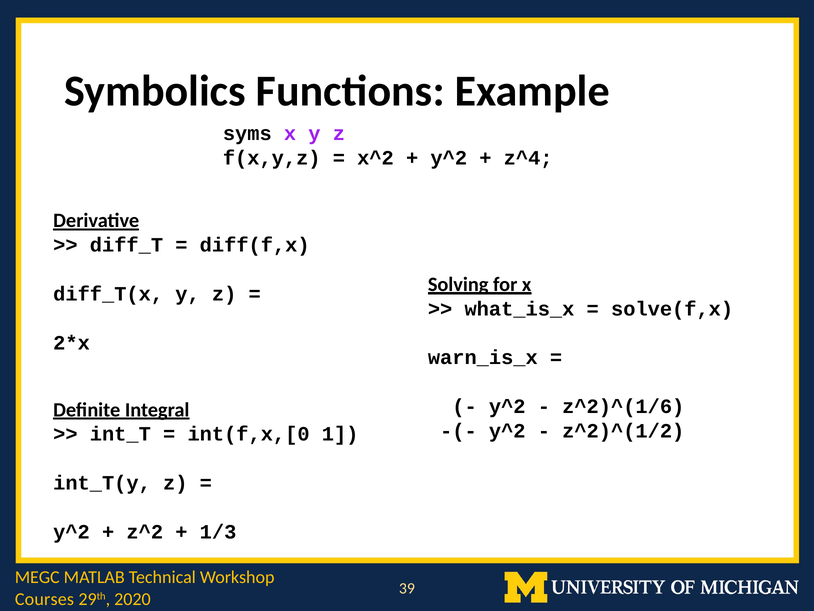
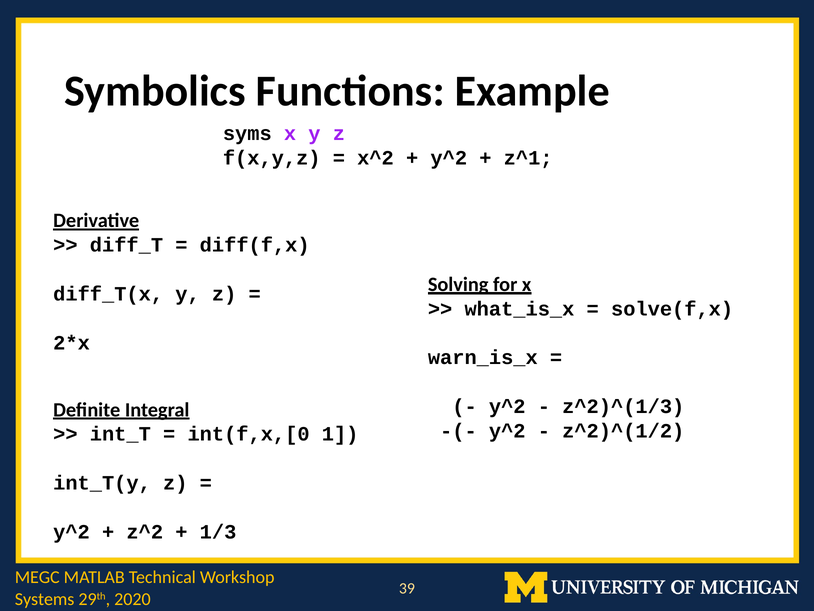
z^4: z^4 -> z^1
z^2)^(1/6: z^2)^(1/6 -> z^2)^(1/3
Courses: Courses -> Systems
